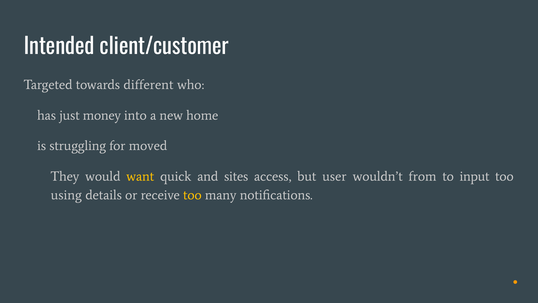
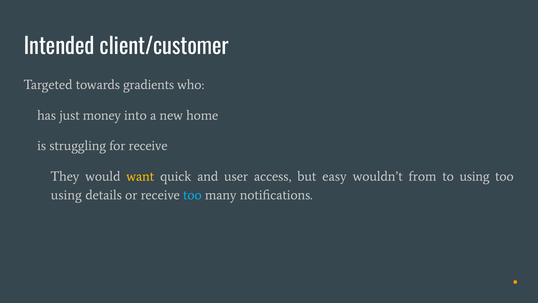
different: different -> gradients
for moved: moved -> receive
sites: sites -> user
user: user -> easy
to input: input -> using
too at (192, 195) colour: yellow -> light blue
